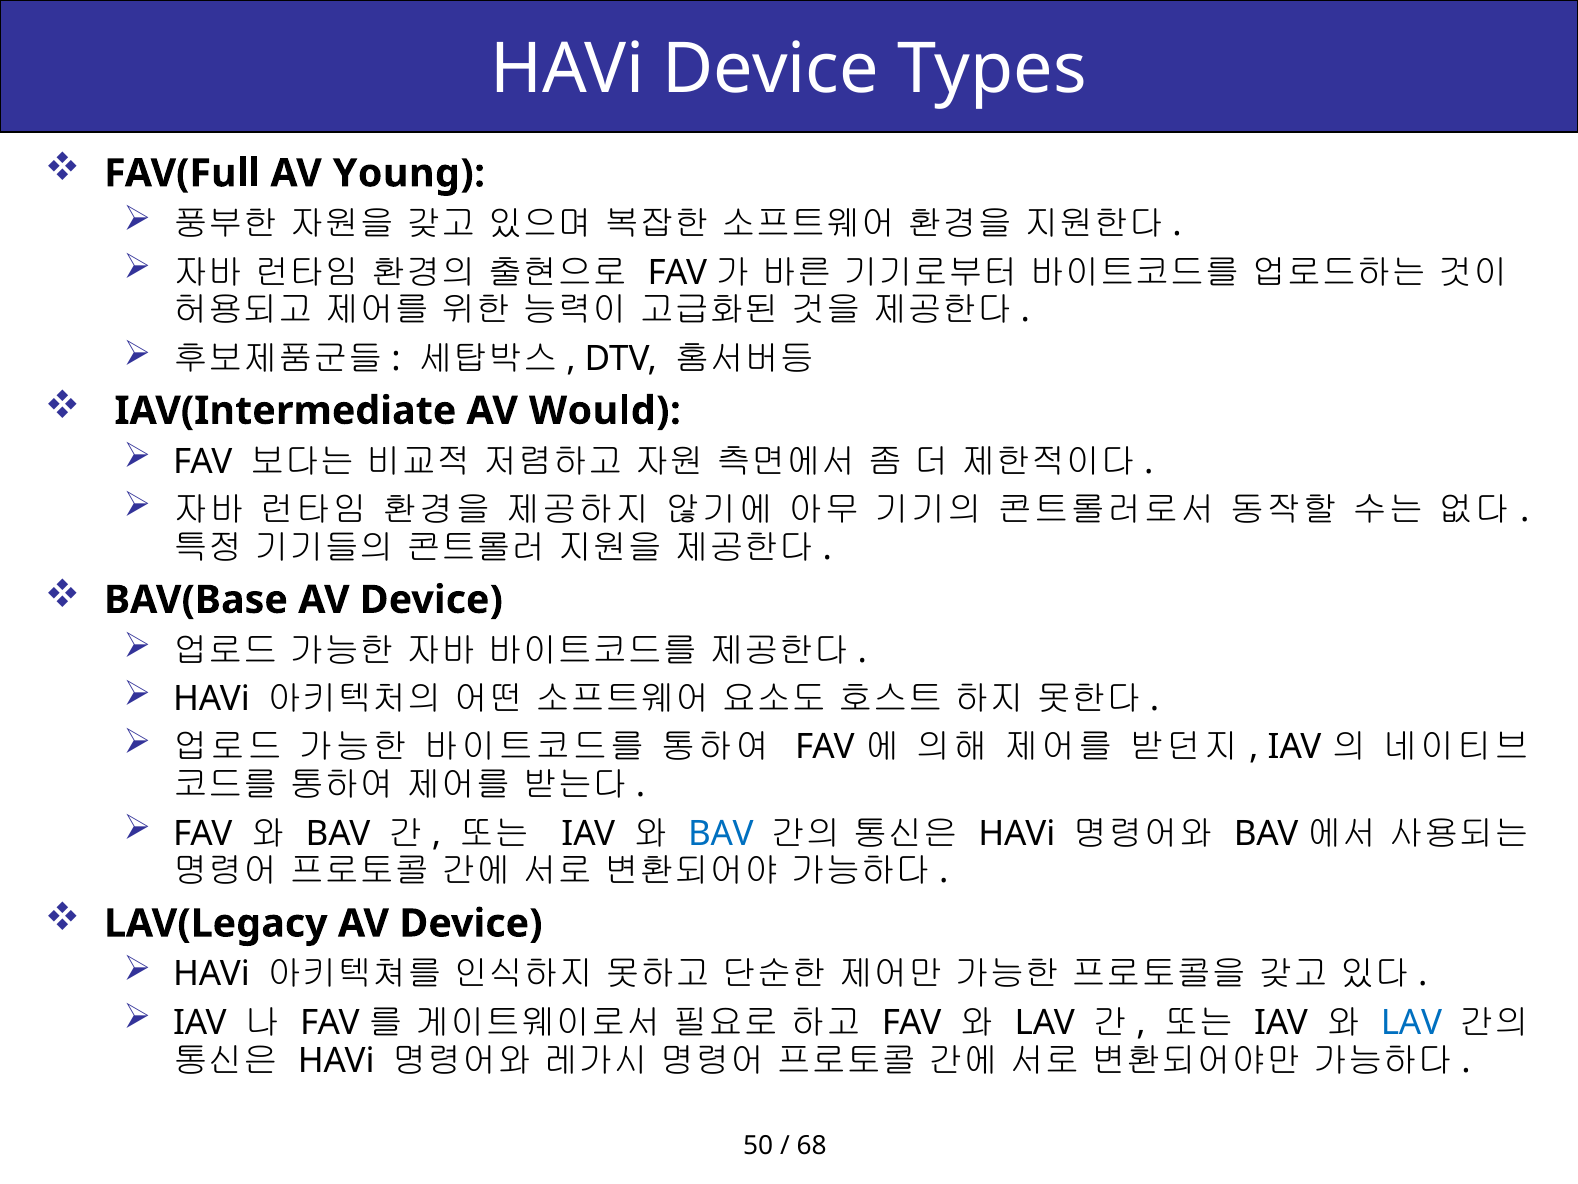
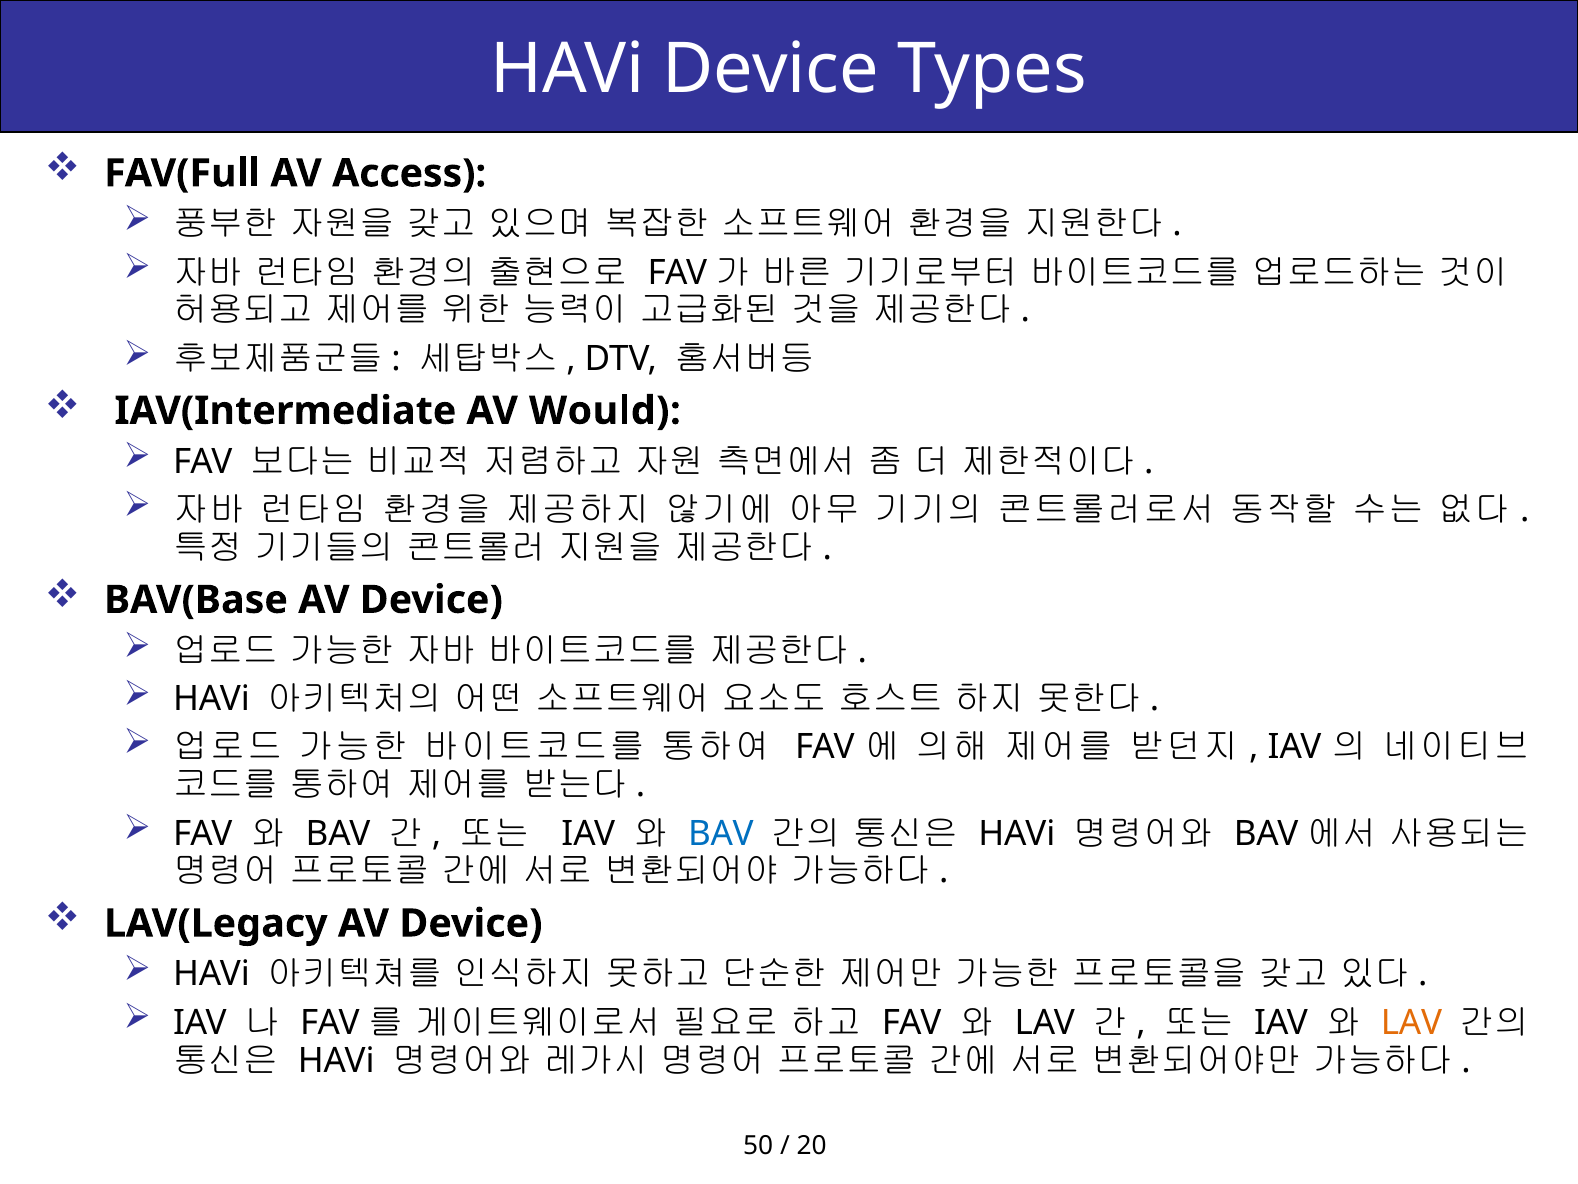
Young: Young -> Access
LAV at (1412, 1022) colour: blue -> orange
68: 68 -> 20
